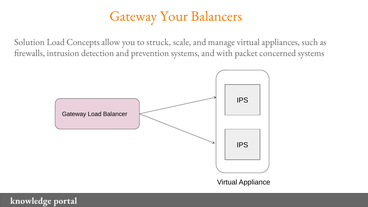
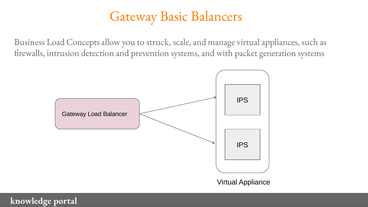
Your: Your -> Basic
Solution: Solution -> Business
concerned: concerned -> generation
